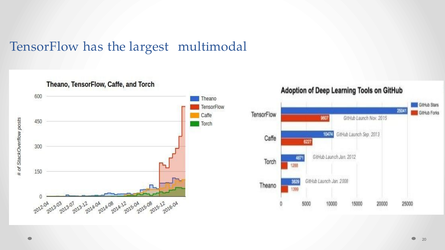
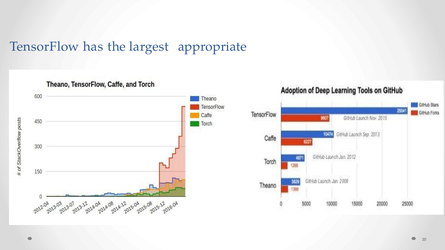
multimodal: multimodal -> appropriate
